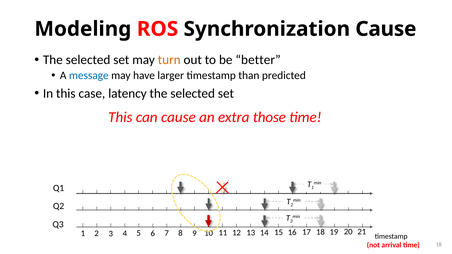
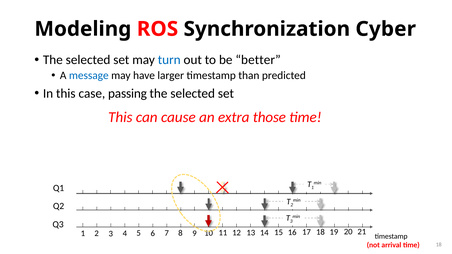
Synchronization Cause: Cause -> Cyber
turn colour: orange -> blue
latency: latency -> passing
